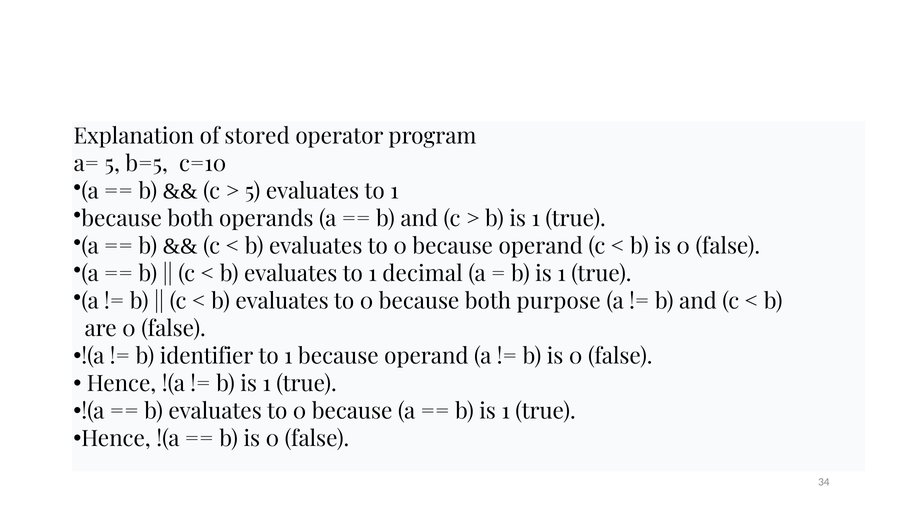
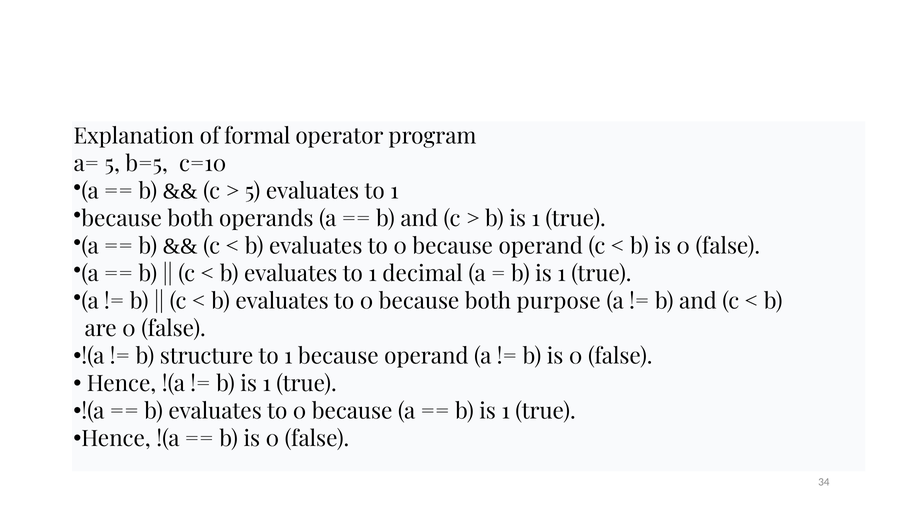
stored: stored -> formal
identifier: identifier -> structure
